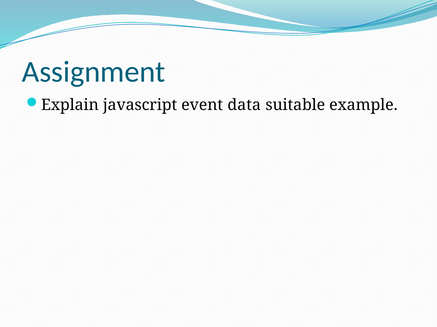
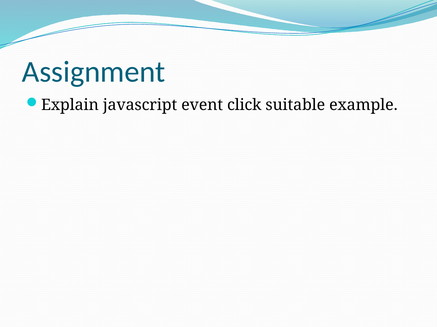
data: data -> click
